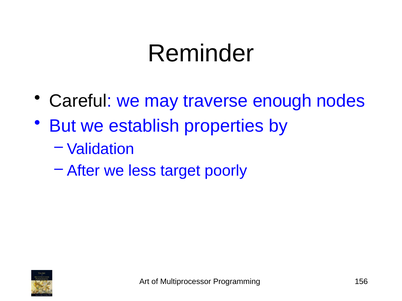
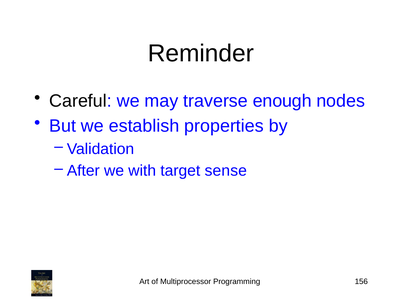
less: less -> with
poorly: poorly -> sense
